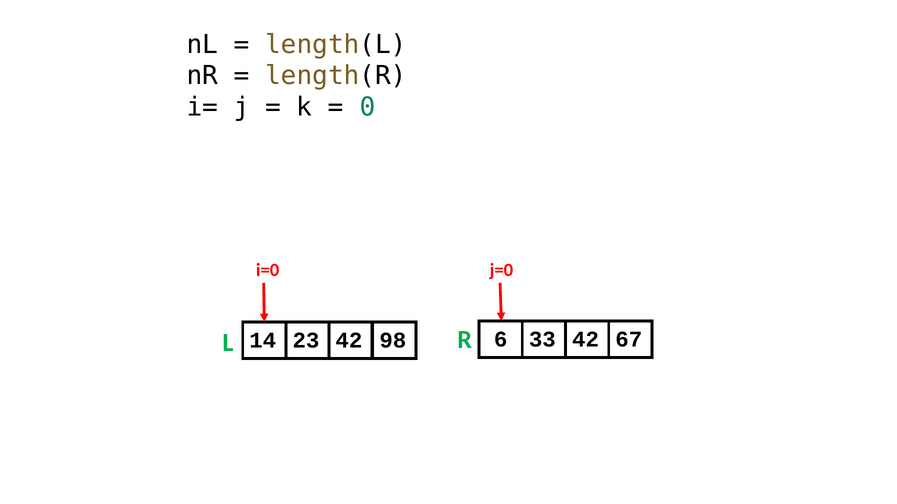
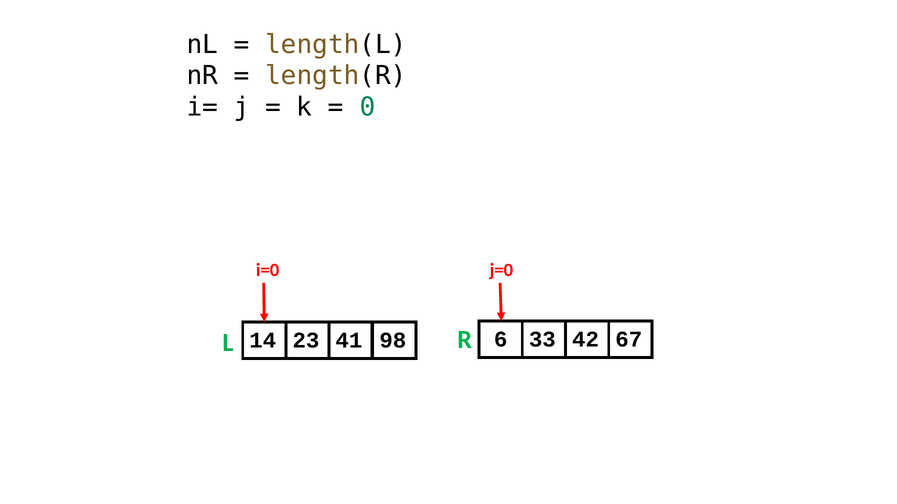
23 42: 42 -> 41
